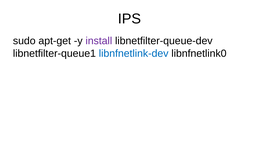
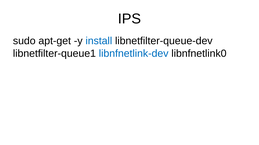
install colour: purple -> blue
